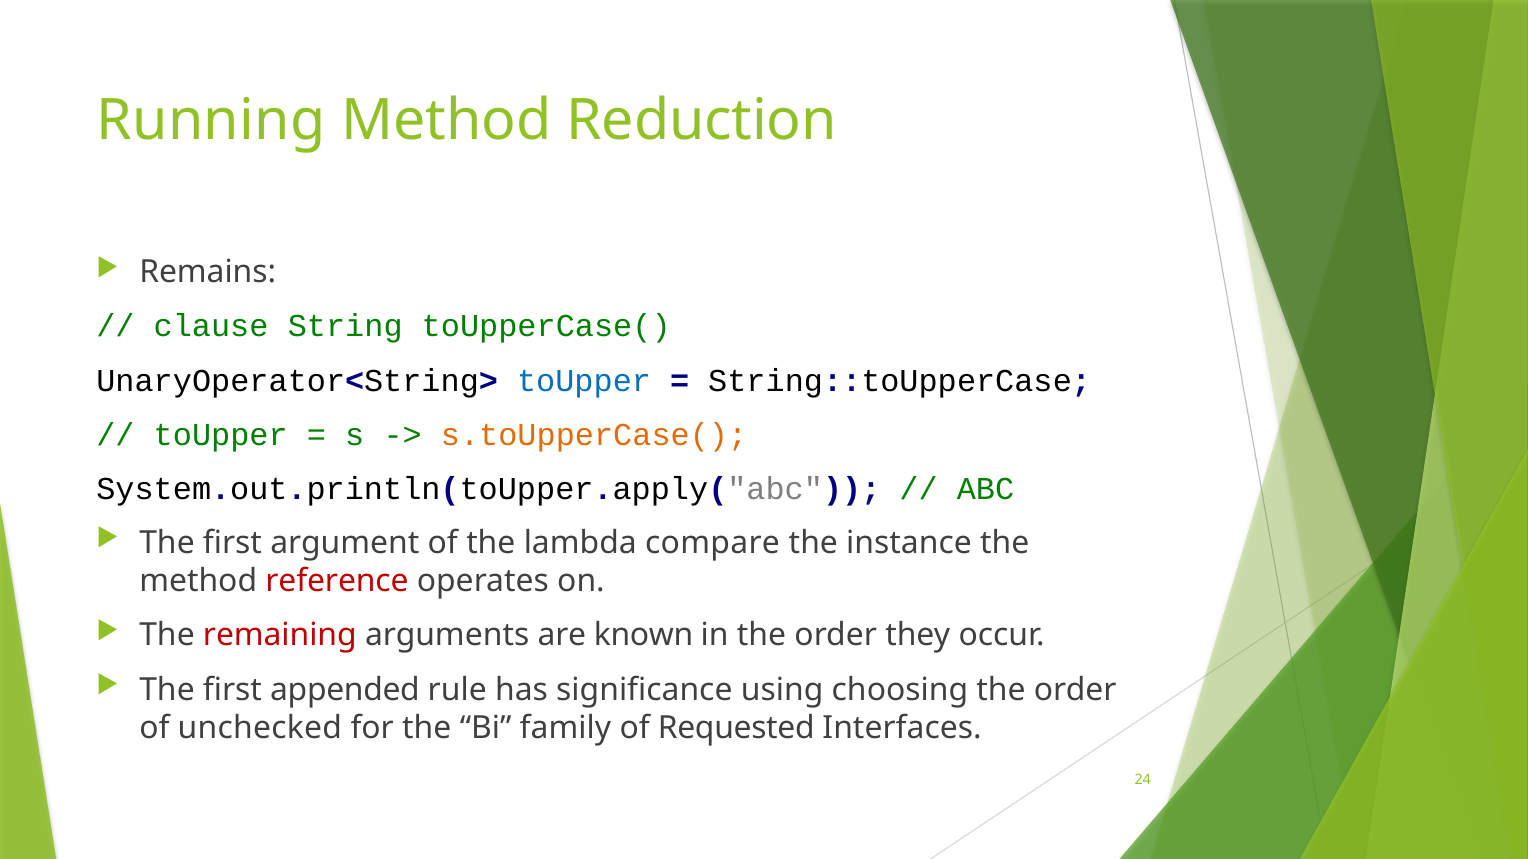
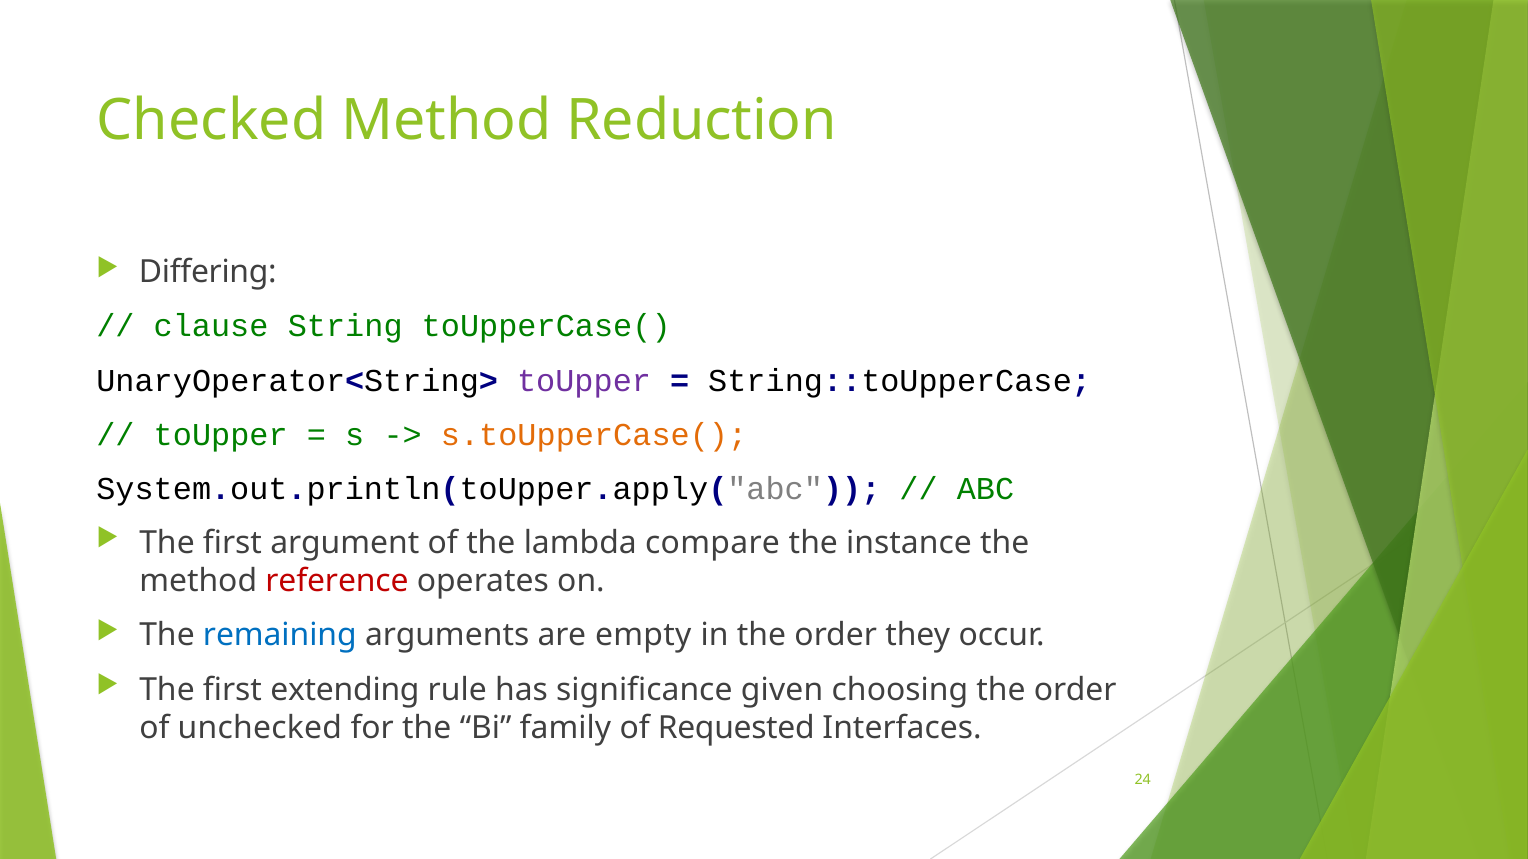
Running: Running -> Checked
Remains: Remains -> Differing
toUpper at (584, 381) colour: blue -> purple
remaining colour: red -> blue
known: known -> empty
appended: appended -> extending
using: using -> given
